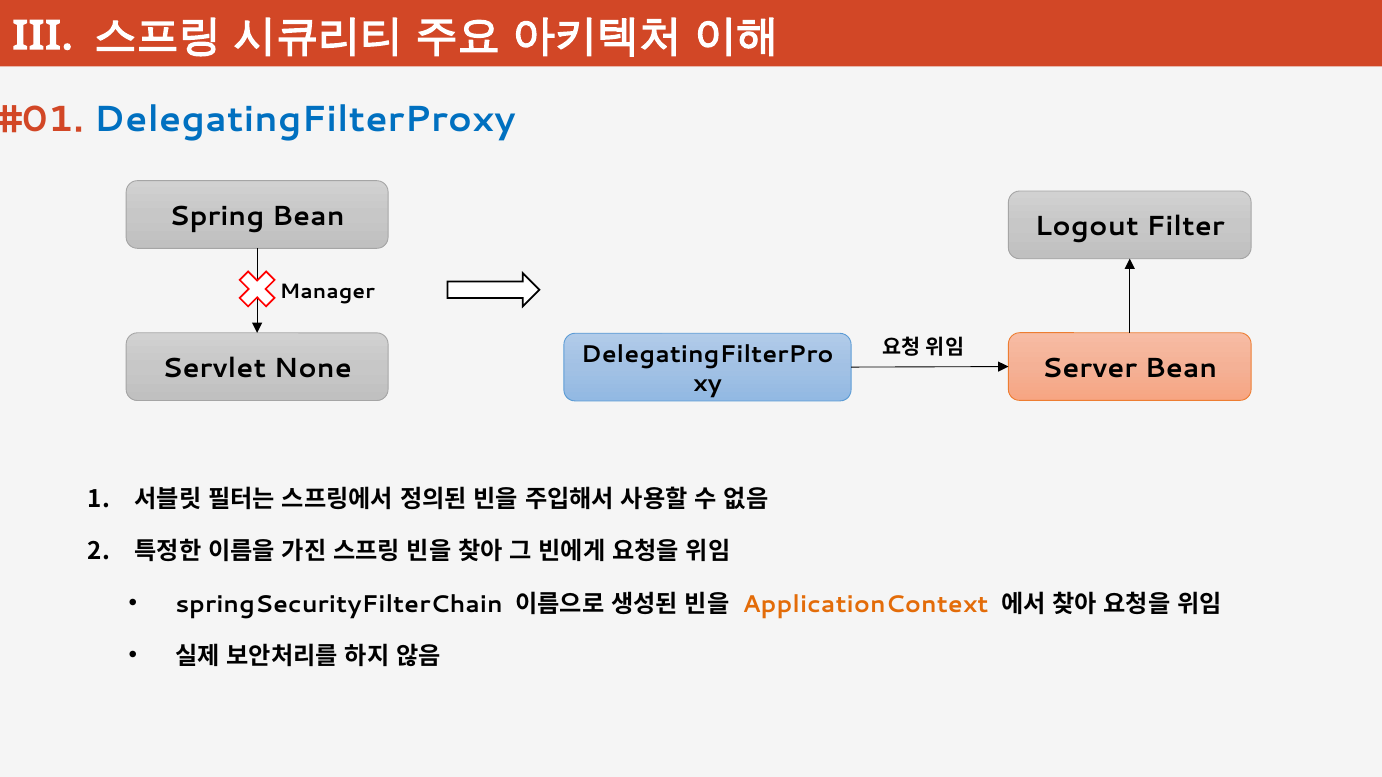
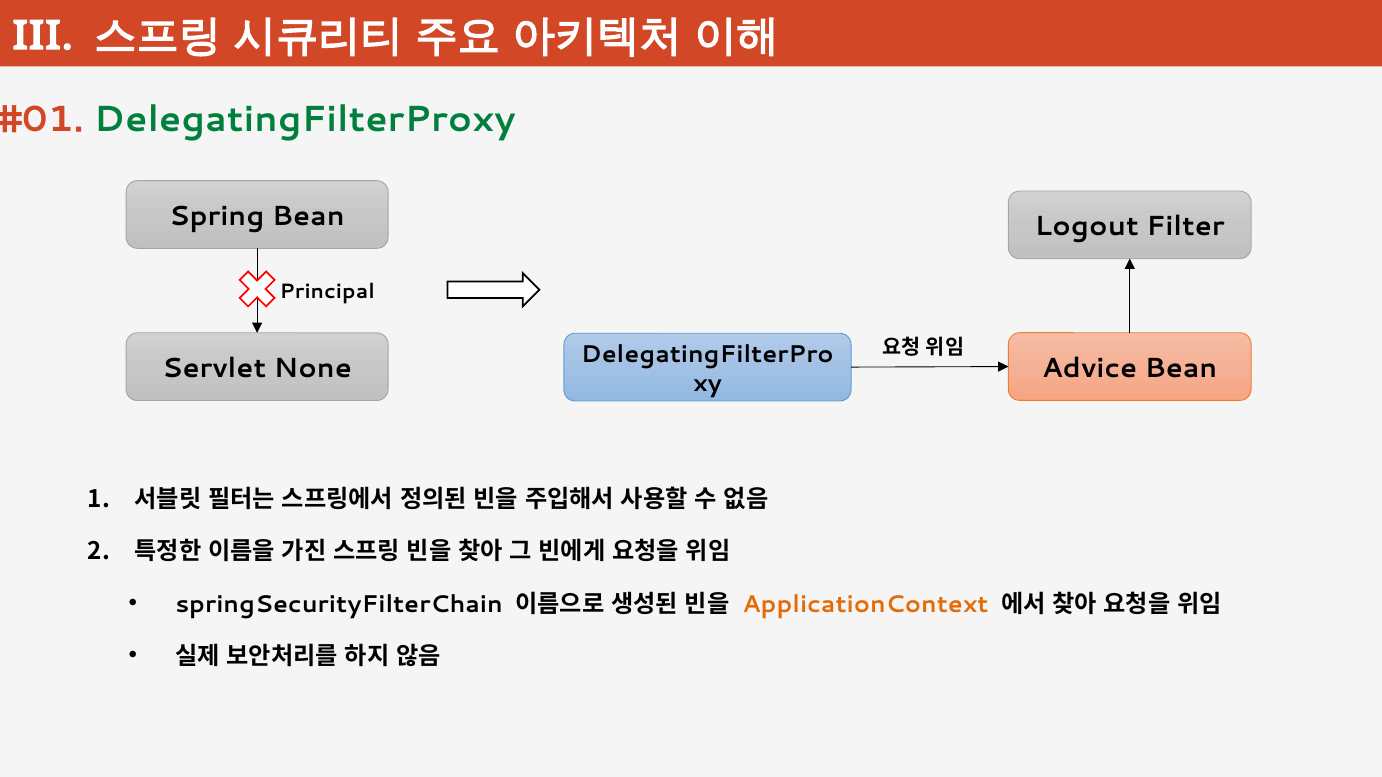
DelegatingFilterProxy colour: blue -> green
Manager: Manager -> Principal
Server: Server -> Advice
